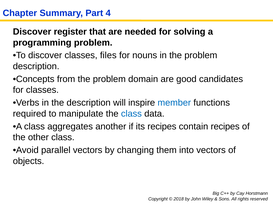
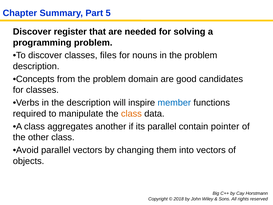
4: 4 -> 5
class at (131, 114) colour: blue -> orange
its recipes: recipes -> parallel
contain recipes: recipes -> pointer
